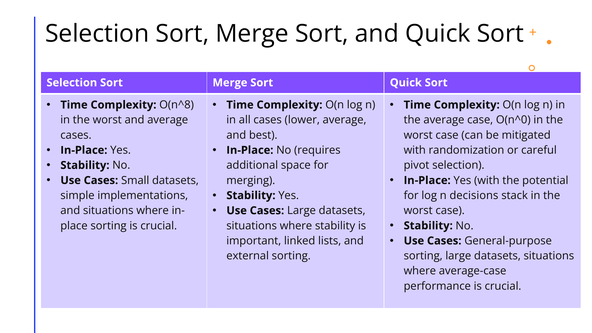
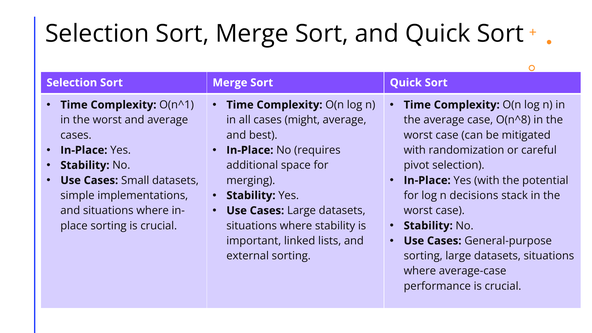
O(n^8: O(n^8 -> O(n^1
lower: lower -> might
O(n^0: O(n^0 -> O(n^8
